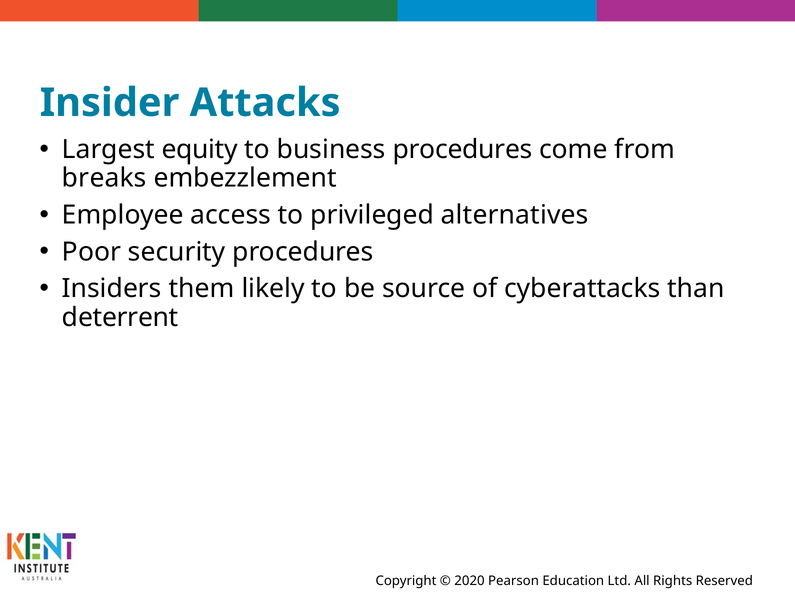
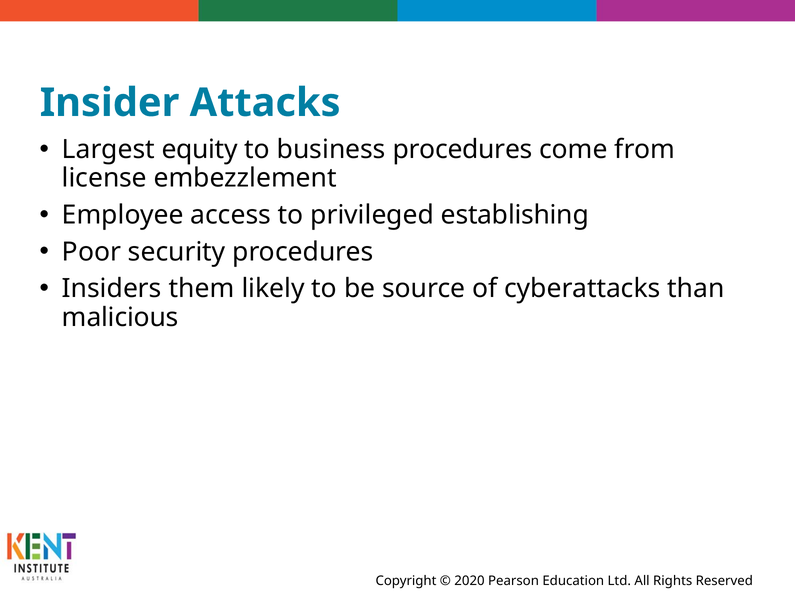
breaks: breaks -> license
alternatives: alternatives -> establishing
deterrent: deterrent -> malicious
